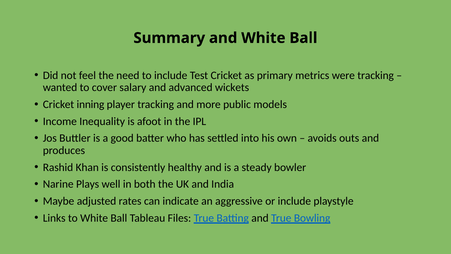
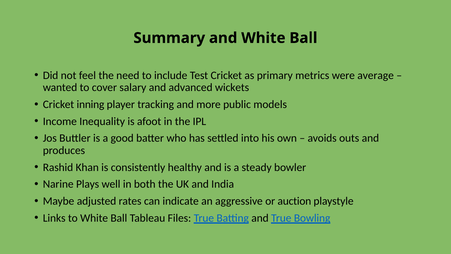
were tracking: tracking -> average
or include: include -> auction
